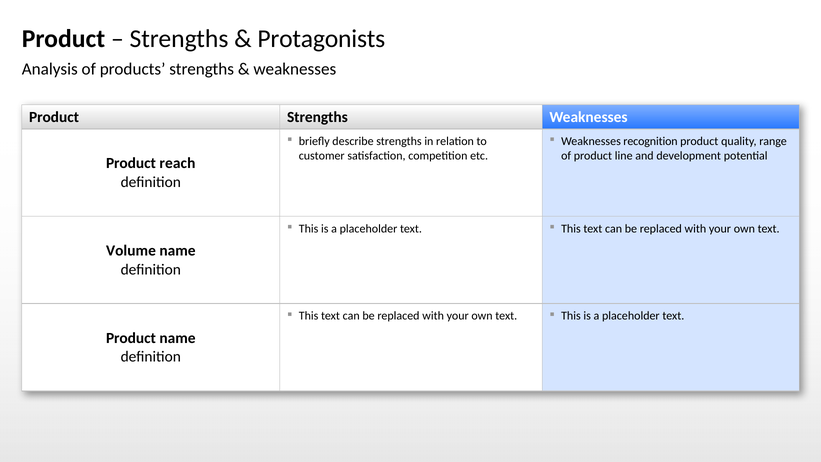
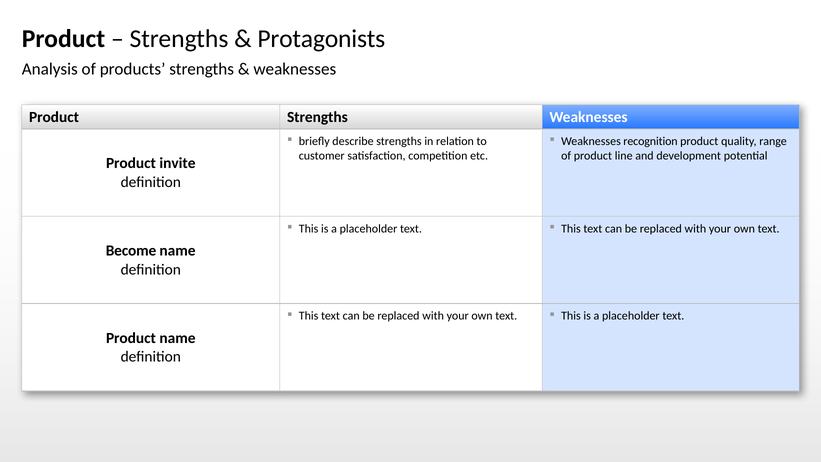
reach: reach -> invite
Volume: Volume -> Become
